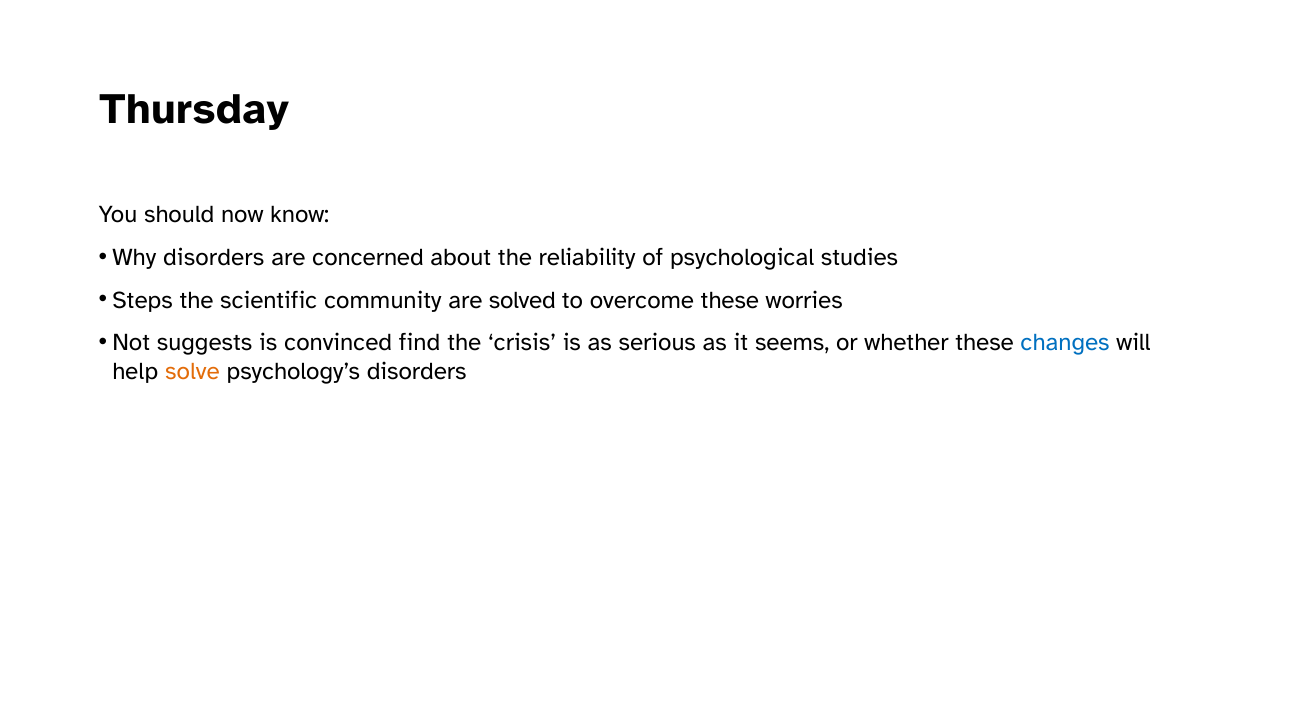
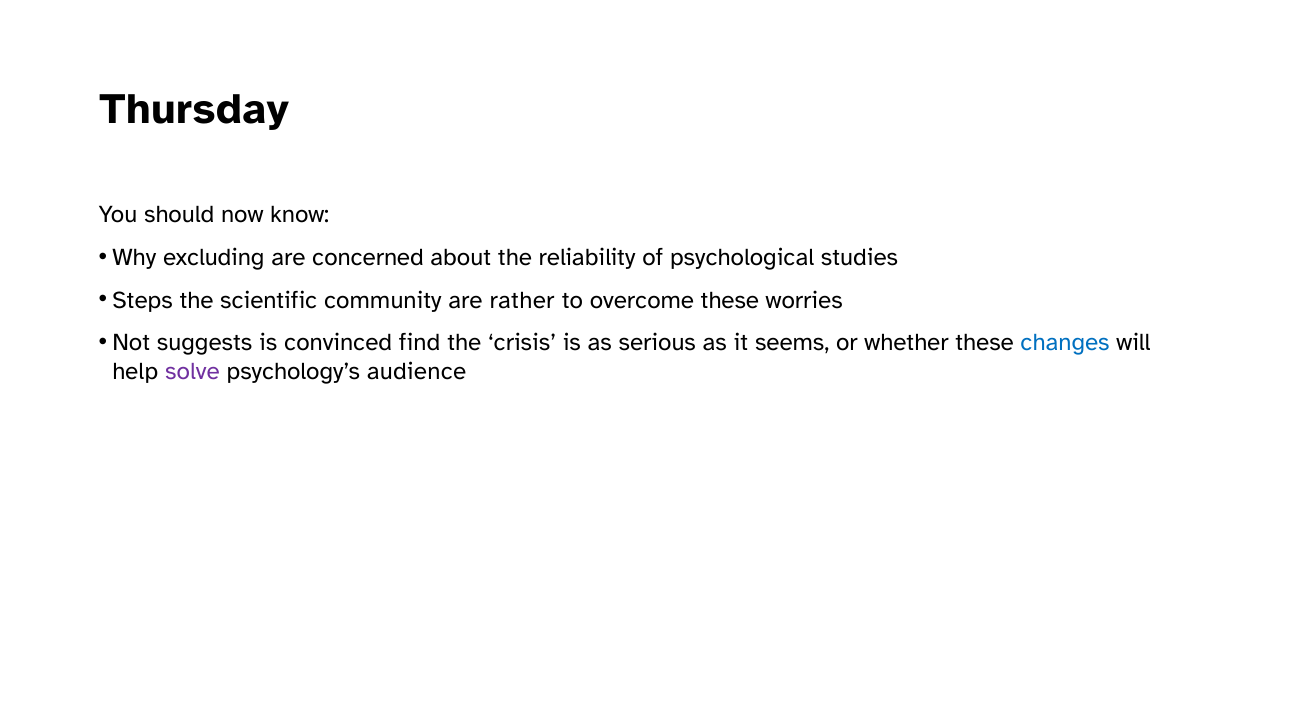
Why disorders: disorders -> excluding
solved: solved -> rather
solve colour: orange -> purple
psychology’s disorders: disorders -> audience
